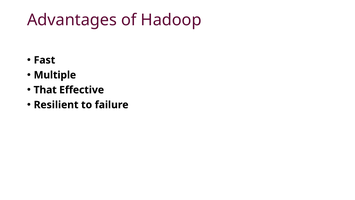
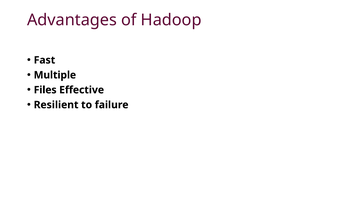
That: That -> Files
